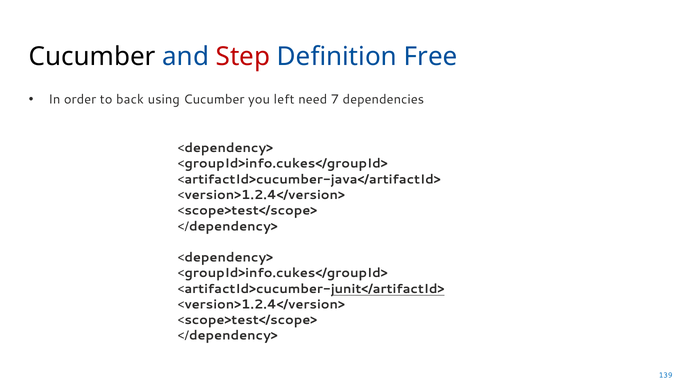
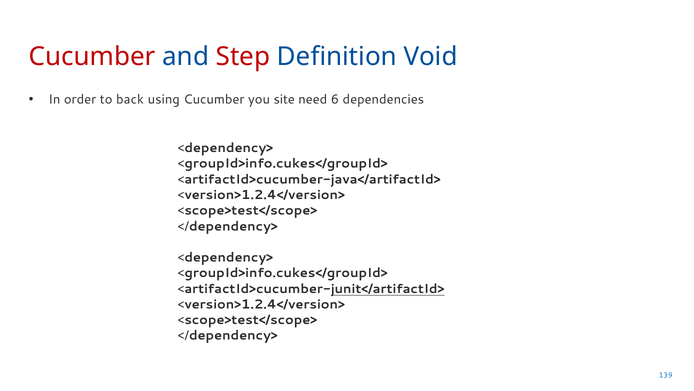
Cucumber at (92, 56) colour: black -> red
Free: Free -> Void
left: left -> site
7: 7 -> 6
